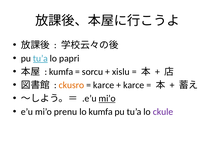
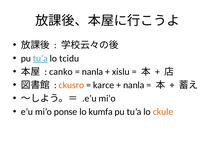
papri: papri -> tcidu
kumfa at (61, 72): kumfa -> canko
sorcu at (92, 72): sorcu -> nanla
karce at (134, 85): karce -> nanla
mi’o at (107, 99) underline: present -> none
prenu: prenu -> ponse
ckule colour: purple -> orange
